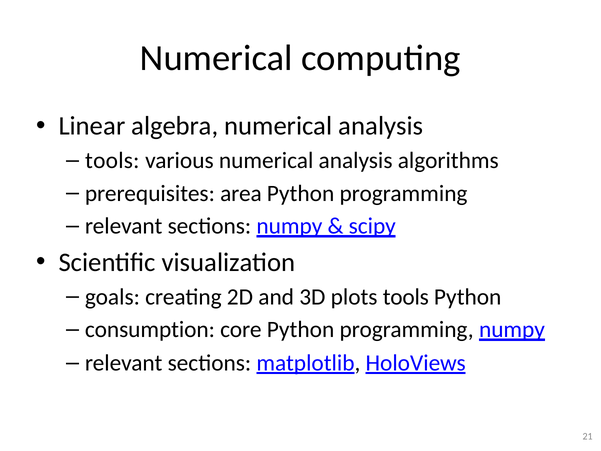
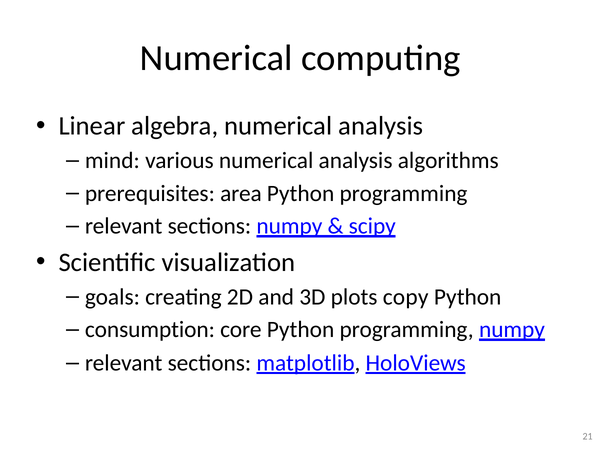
tools at (112, 161): tools -> mind
plots tools: tools -> copy
